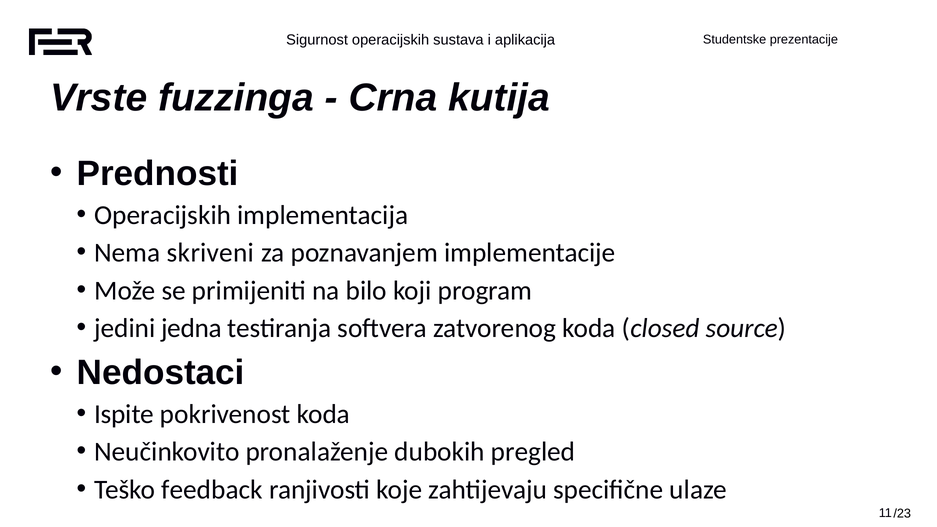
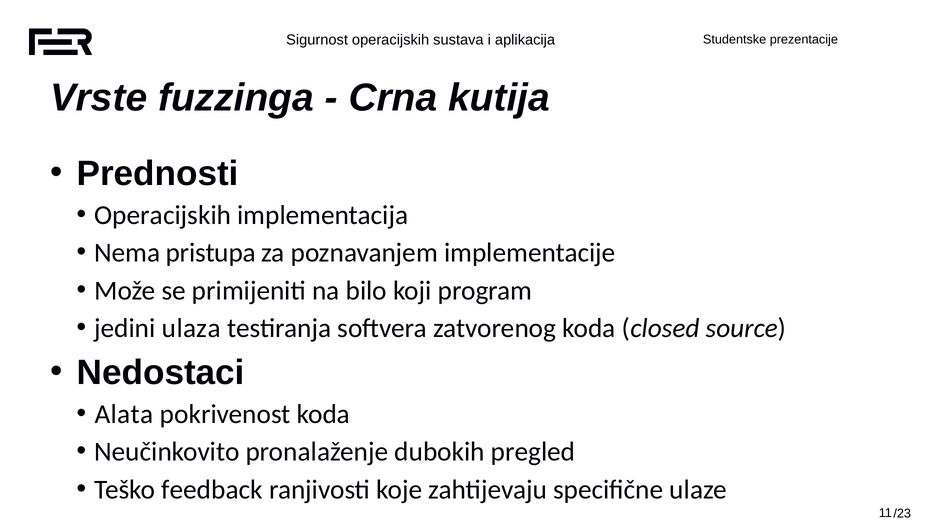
skriveni: skriveni -> pristupa
jedna: jedna -> ulaza
Ispite: Ispite -> Alata
